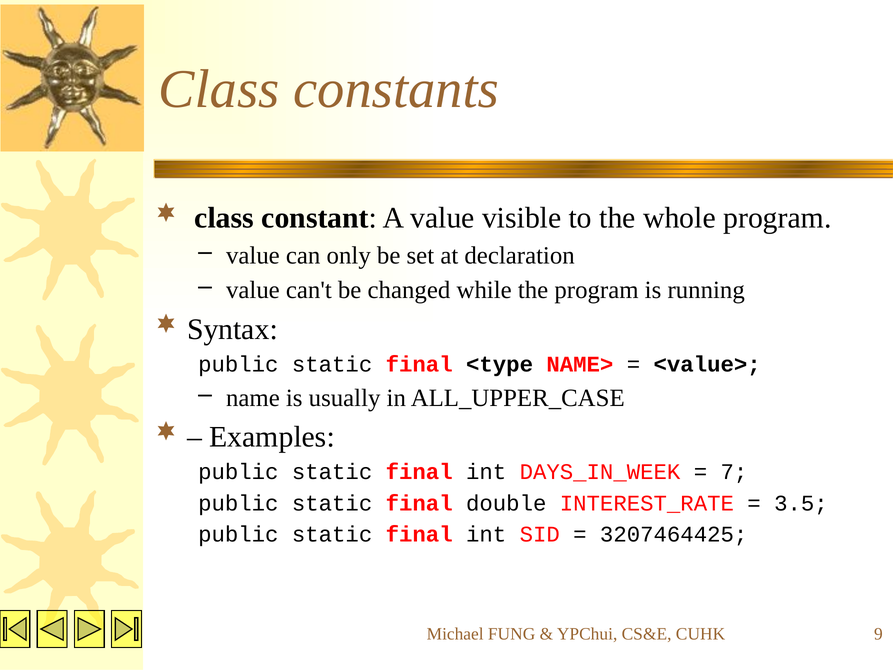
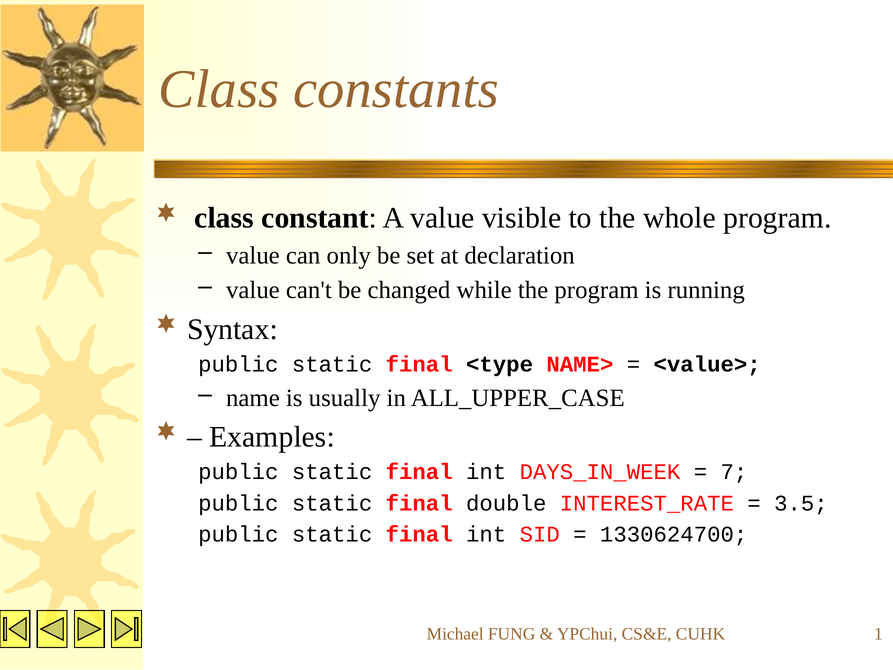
3207464425: 3207464425 -> 1330624700
9: 9 -> 1
